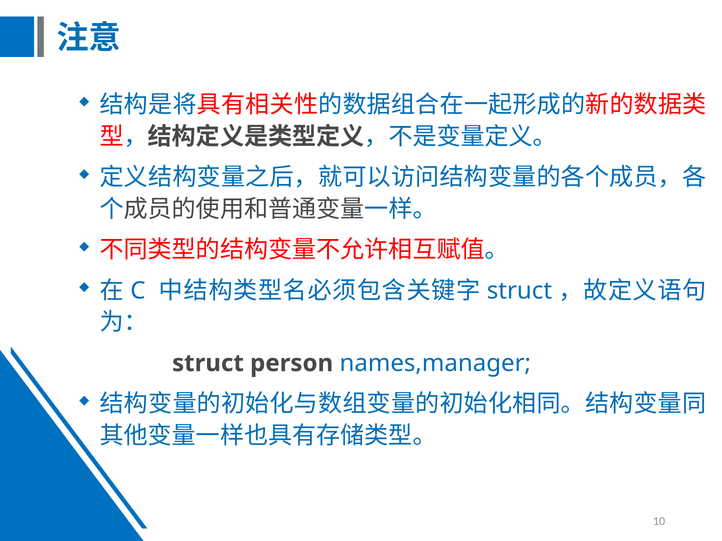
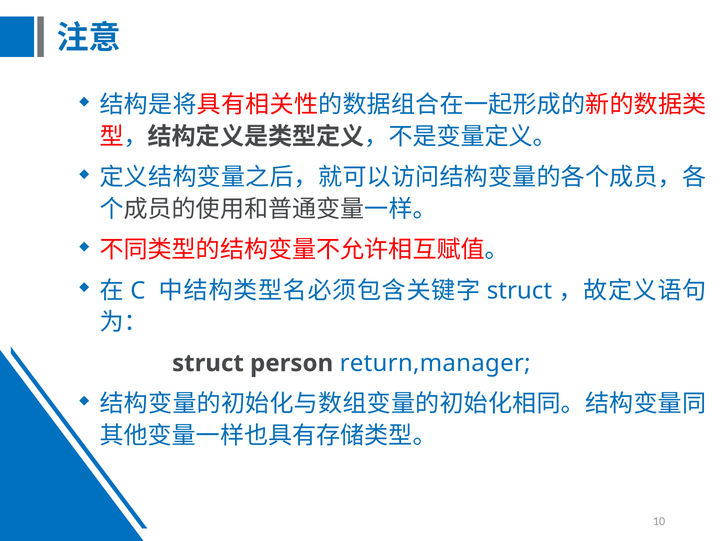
names,manager: names,manager -> return,manager
